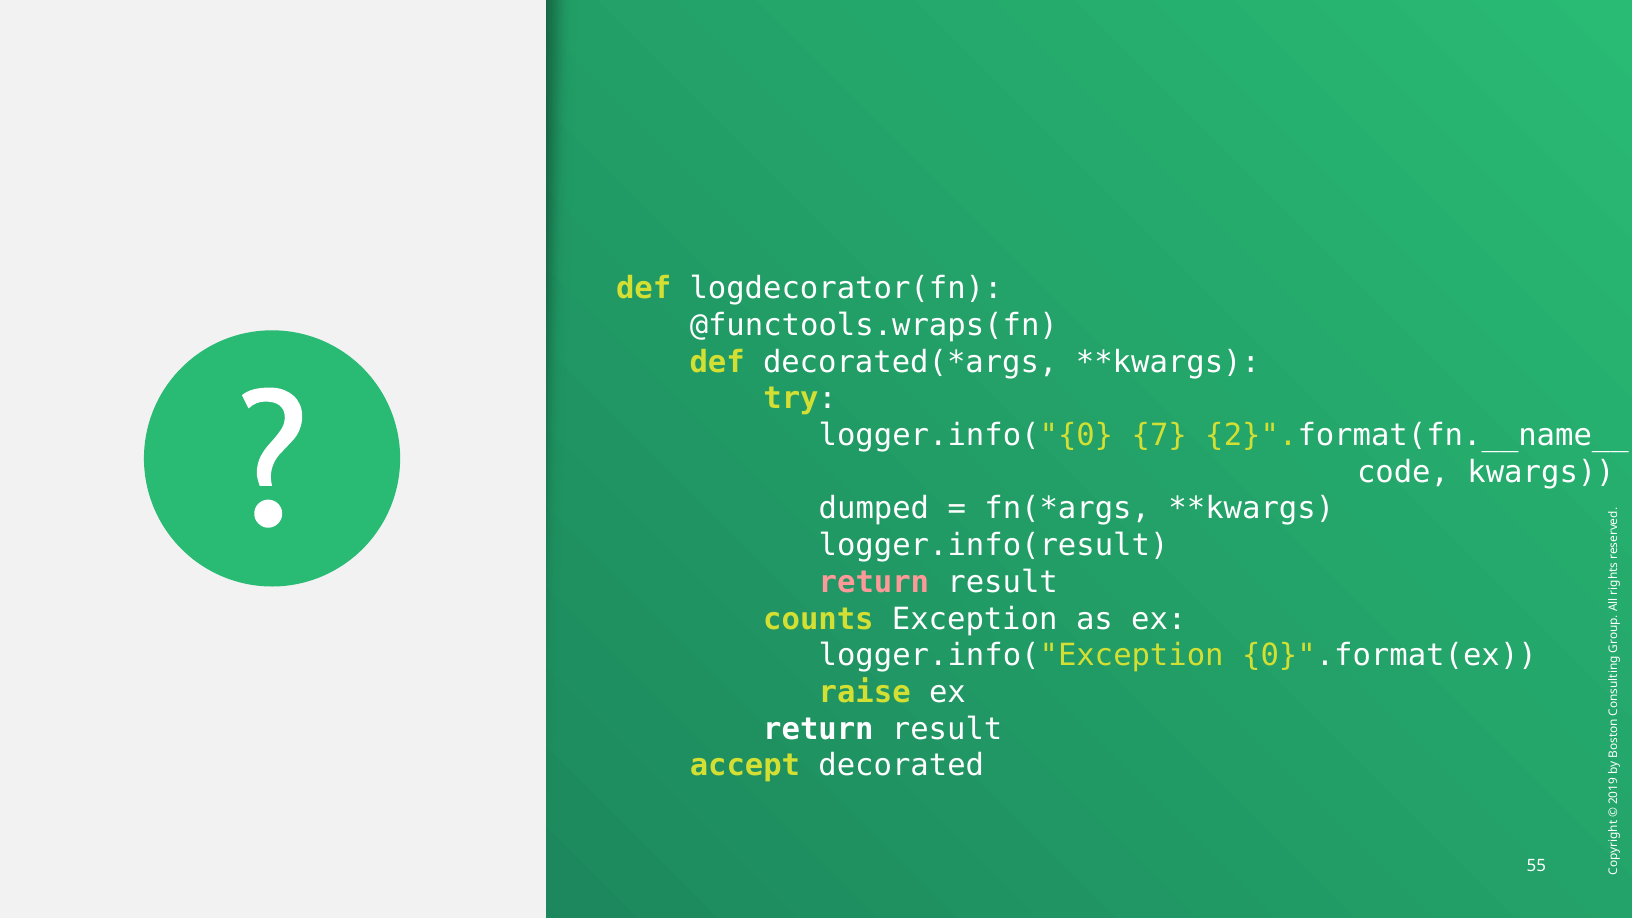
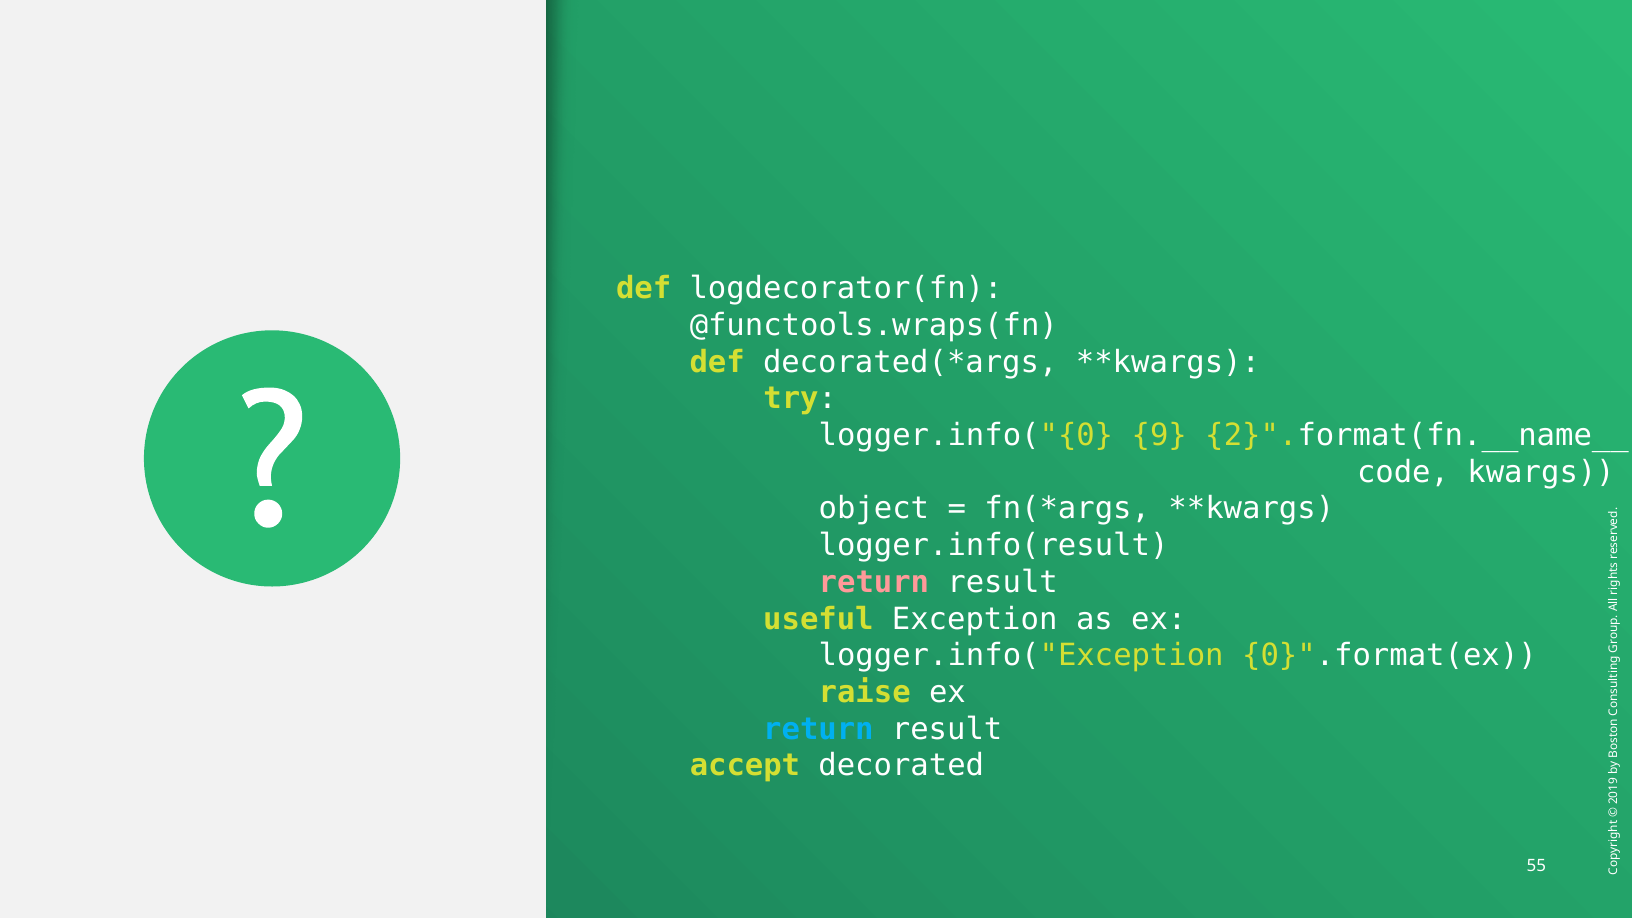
logger.info("{0 7: 7 -> 9
dumped: dumped -> object
counts: counts -> useful
return at (818, 729) colour: white -> light blue
